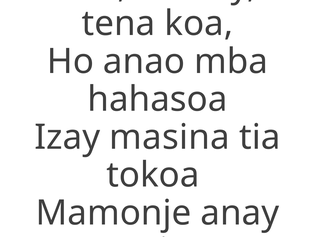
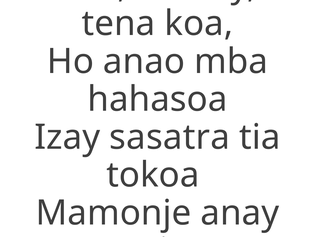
masina: masina -> sasatra
